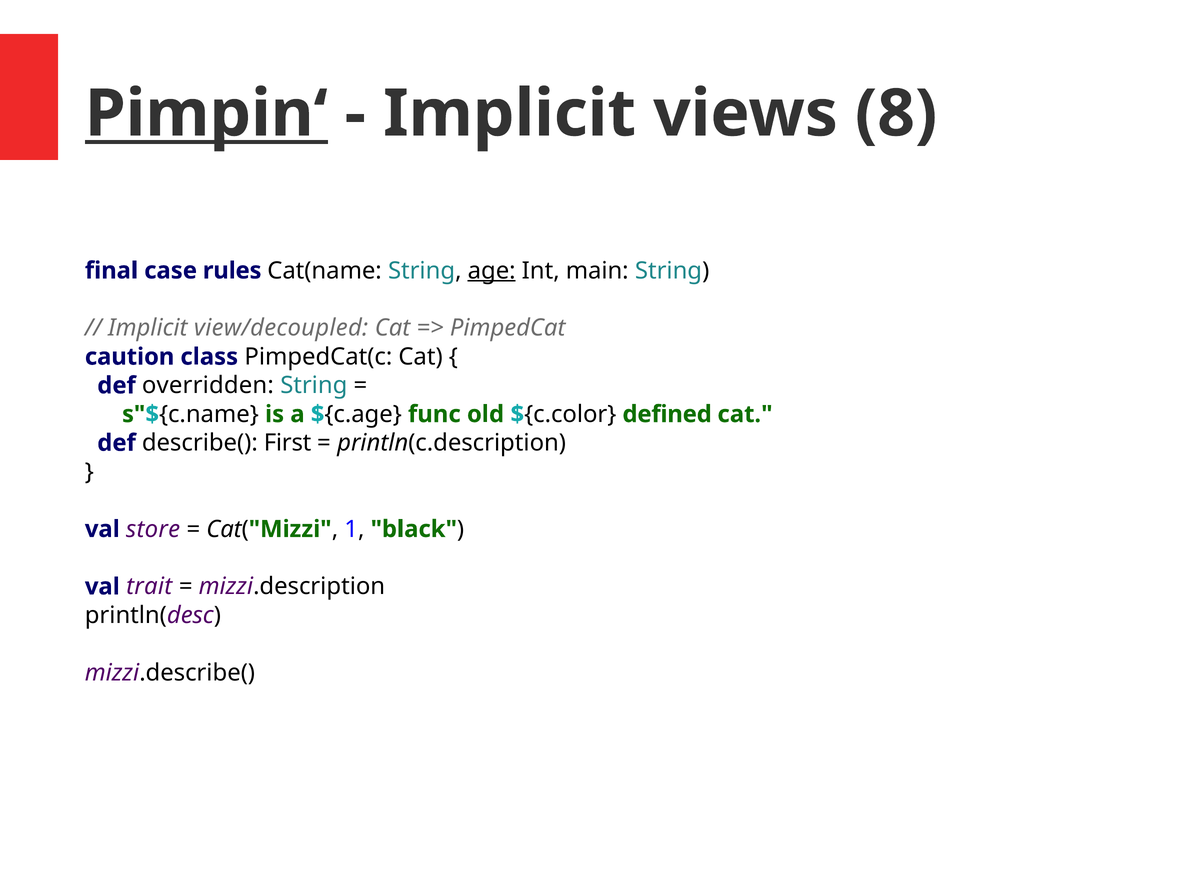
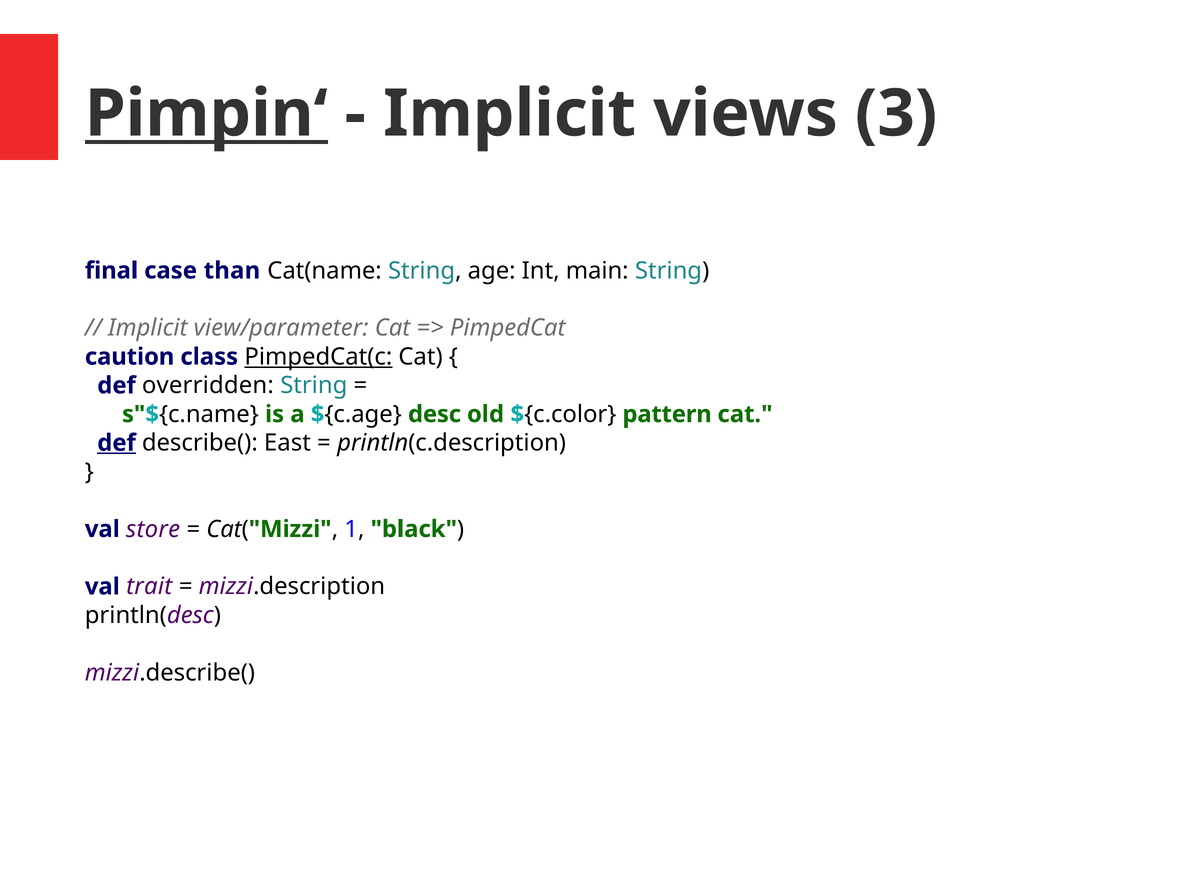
8: 8 -> 3
rules: rules -> than
age underline: present -> none
view/decoupled: view/decoupled -> view/parameter
PimpedCat(c underline: none -> present
func: func -> desc
defined: defined -> pattern
def at (117, 443) underline: none -> present
First: First -> East
